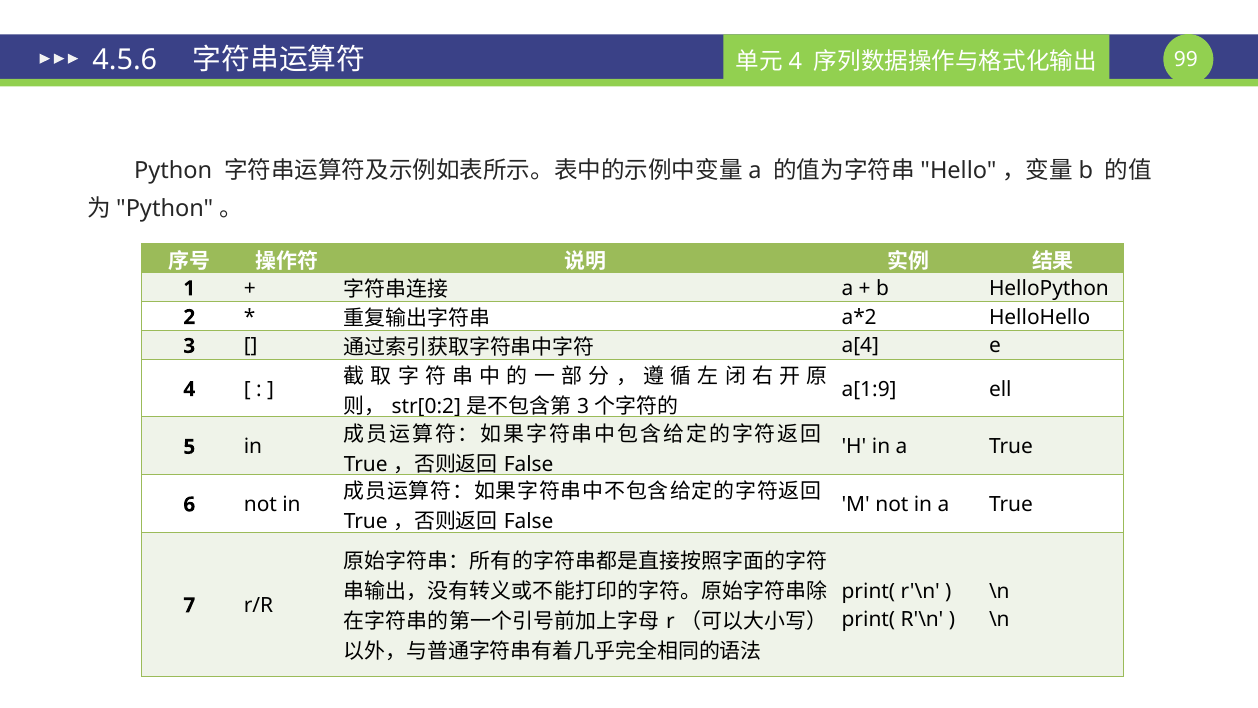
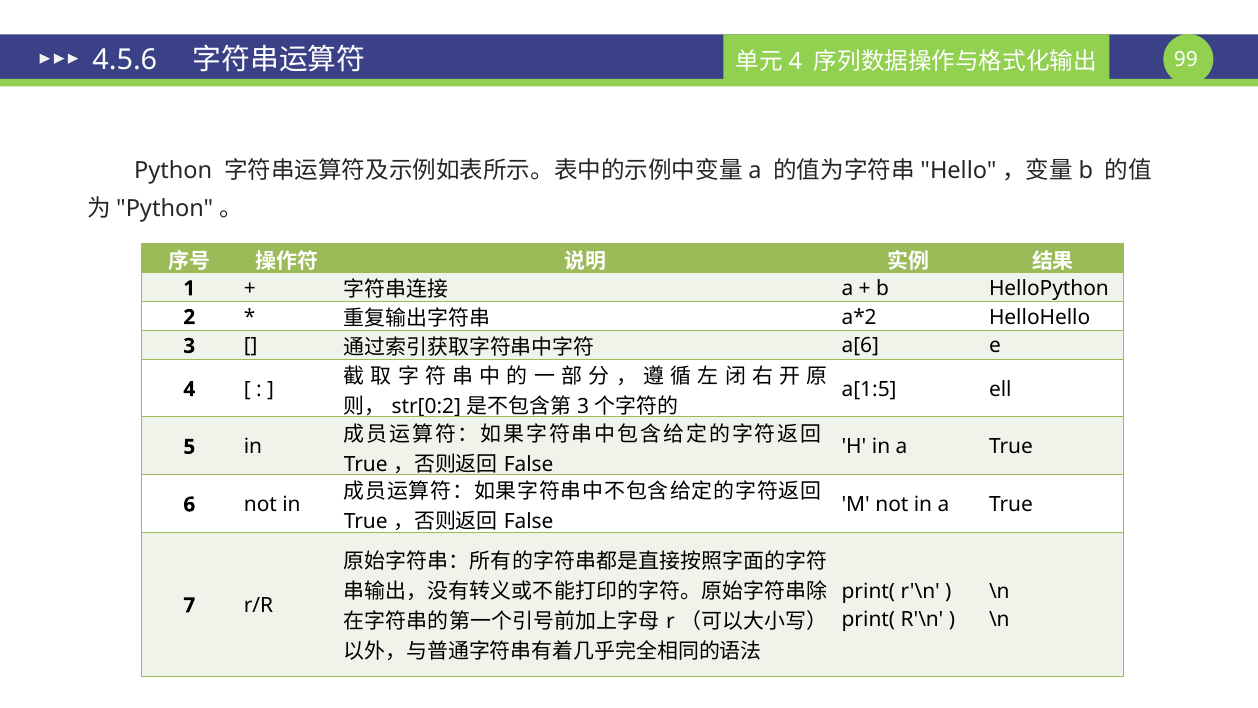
a[4: a[4 -> a[6
a[1:9: a[1:9 -> a[1:5
